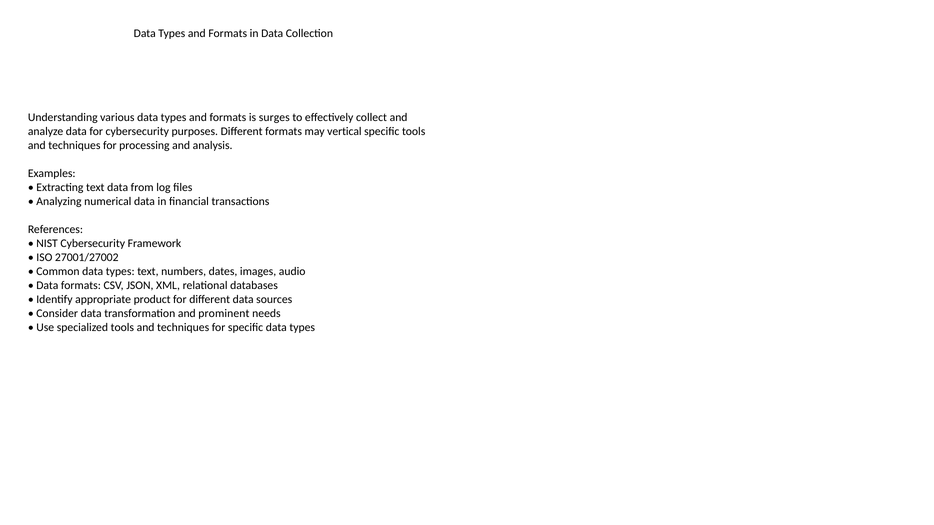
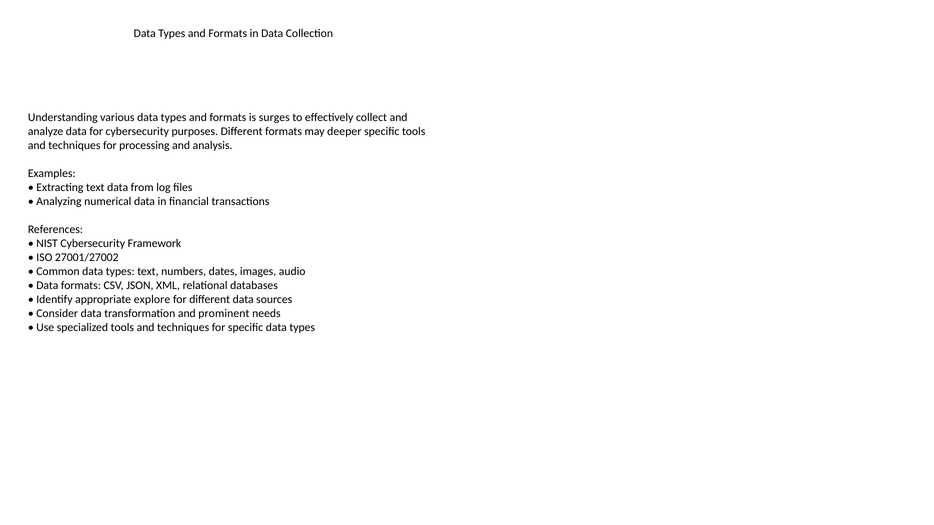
vertical: vertical -> deeper
product: product -> explore
